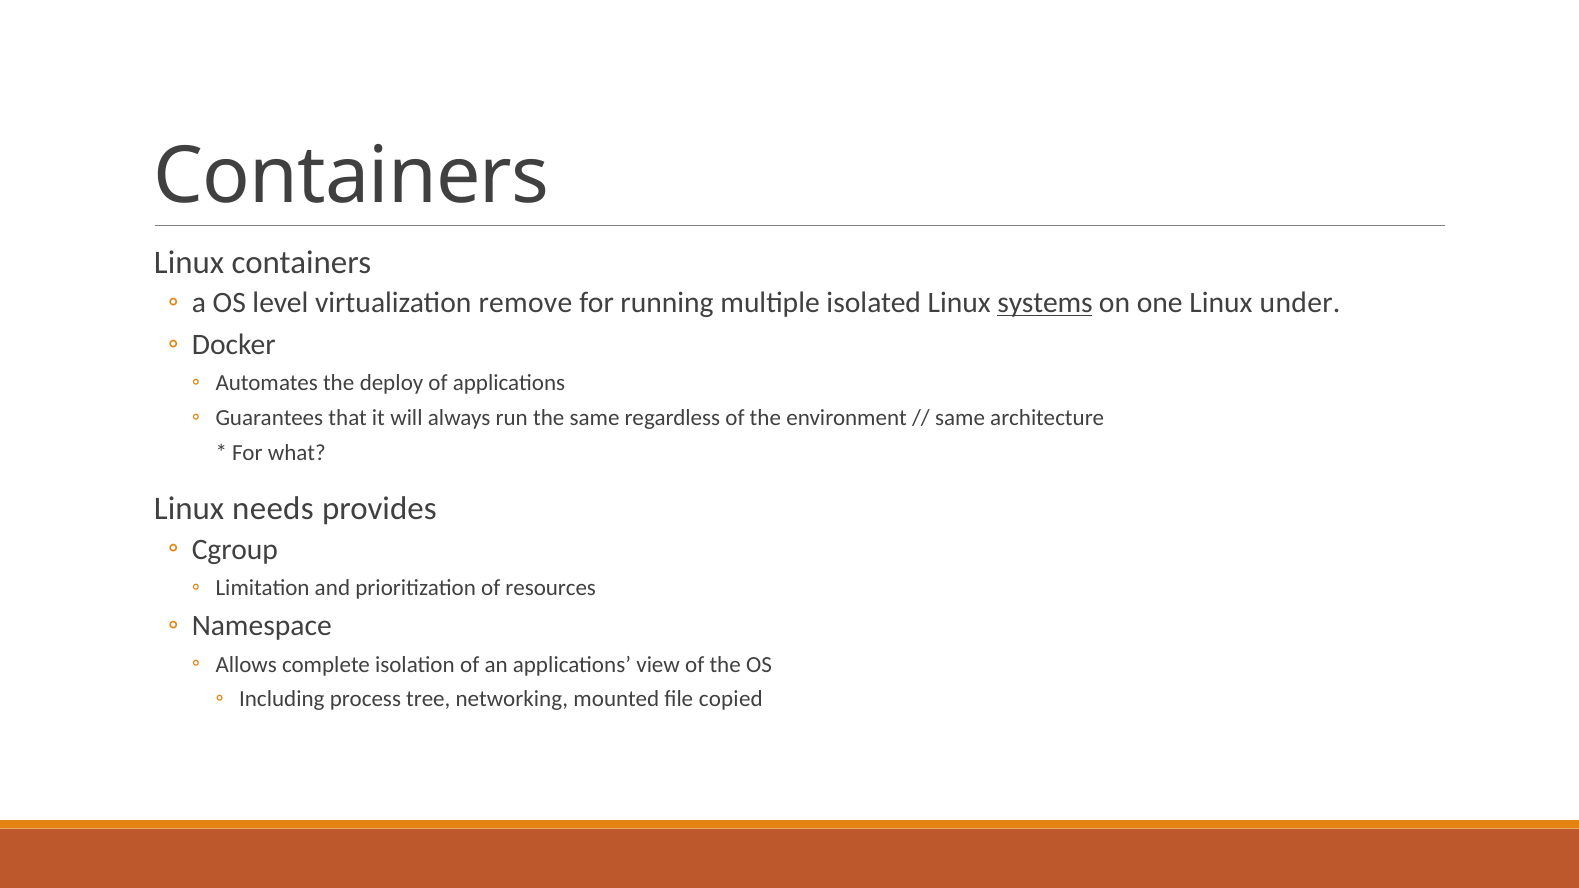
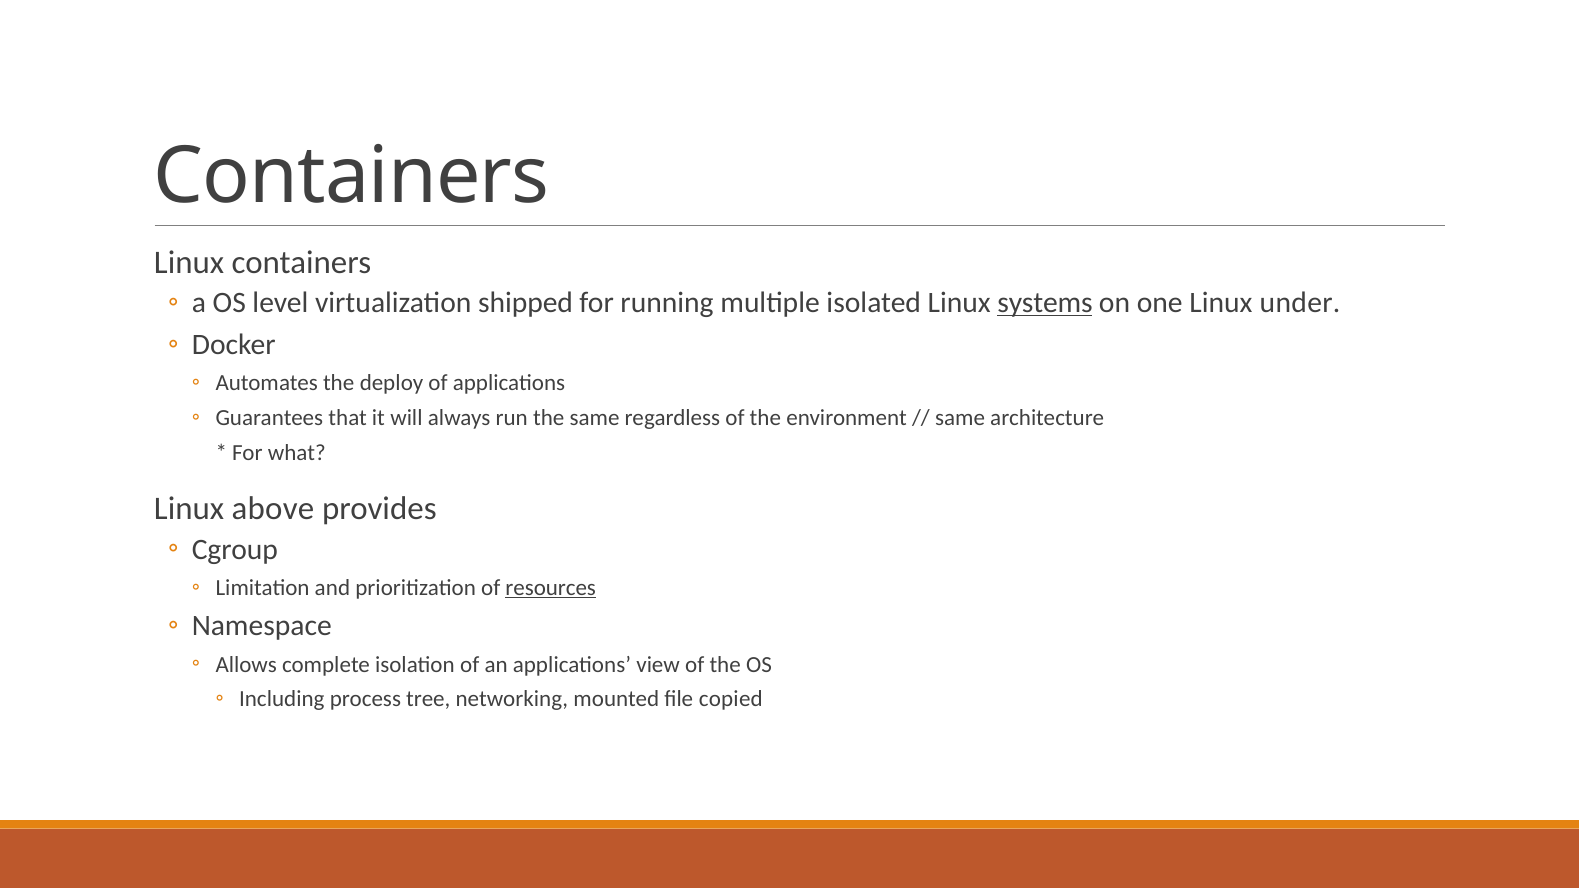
remove: remove -> shipped
needs: needs -> above
resources underline: none -> present
